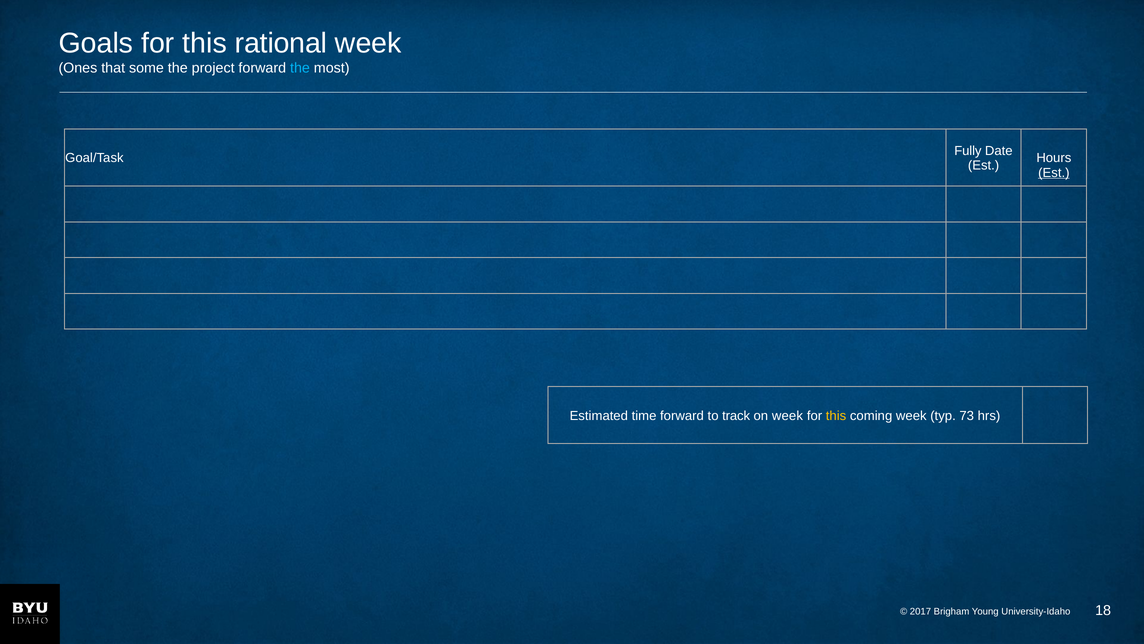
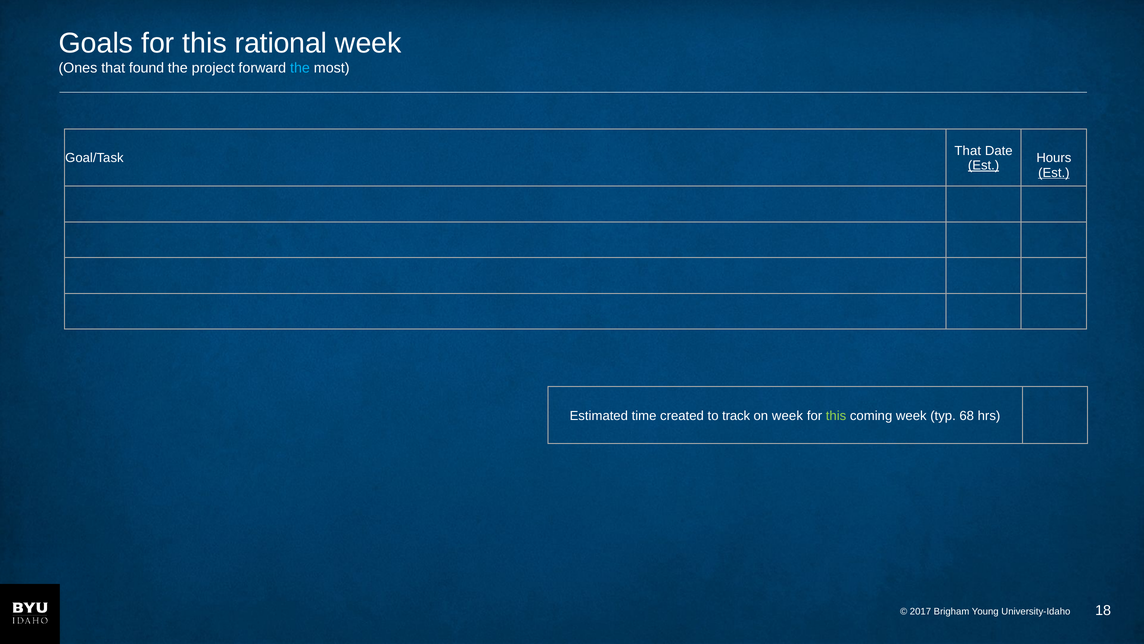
some: some -> found
Fully at (968, 151): Fully -> That
Est at (984, 165) underline: none -> present
time forward: forward -> created
this at (836, 415) colour: yellow -> light green
73: 73 -> 68
